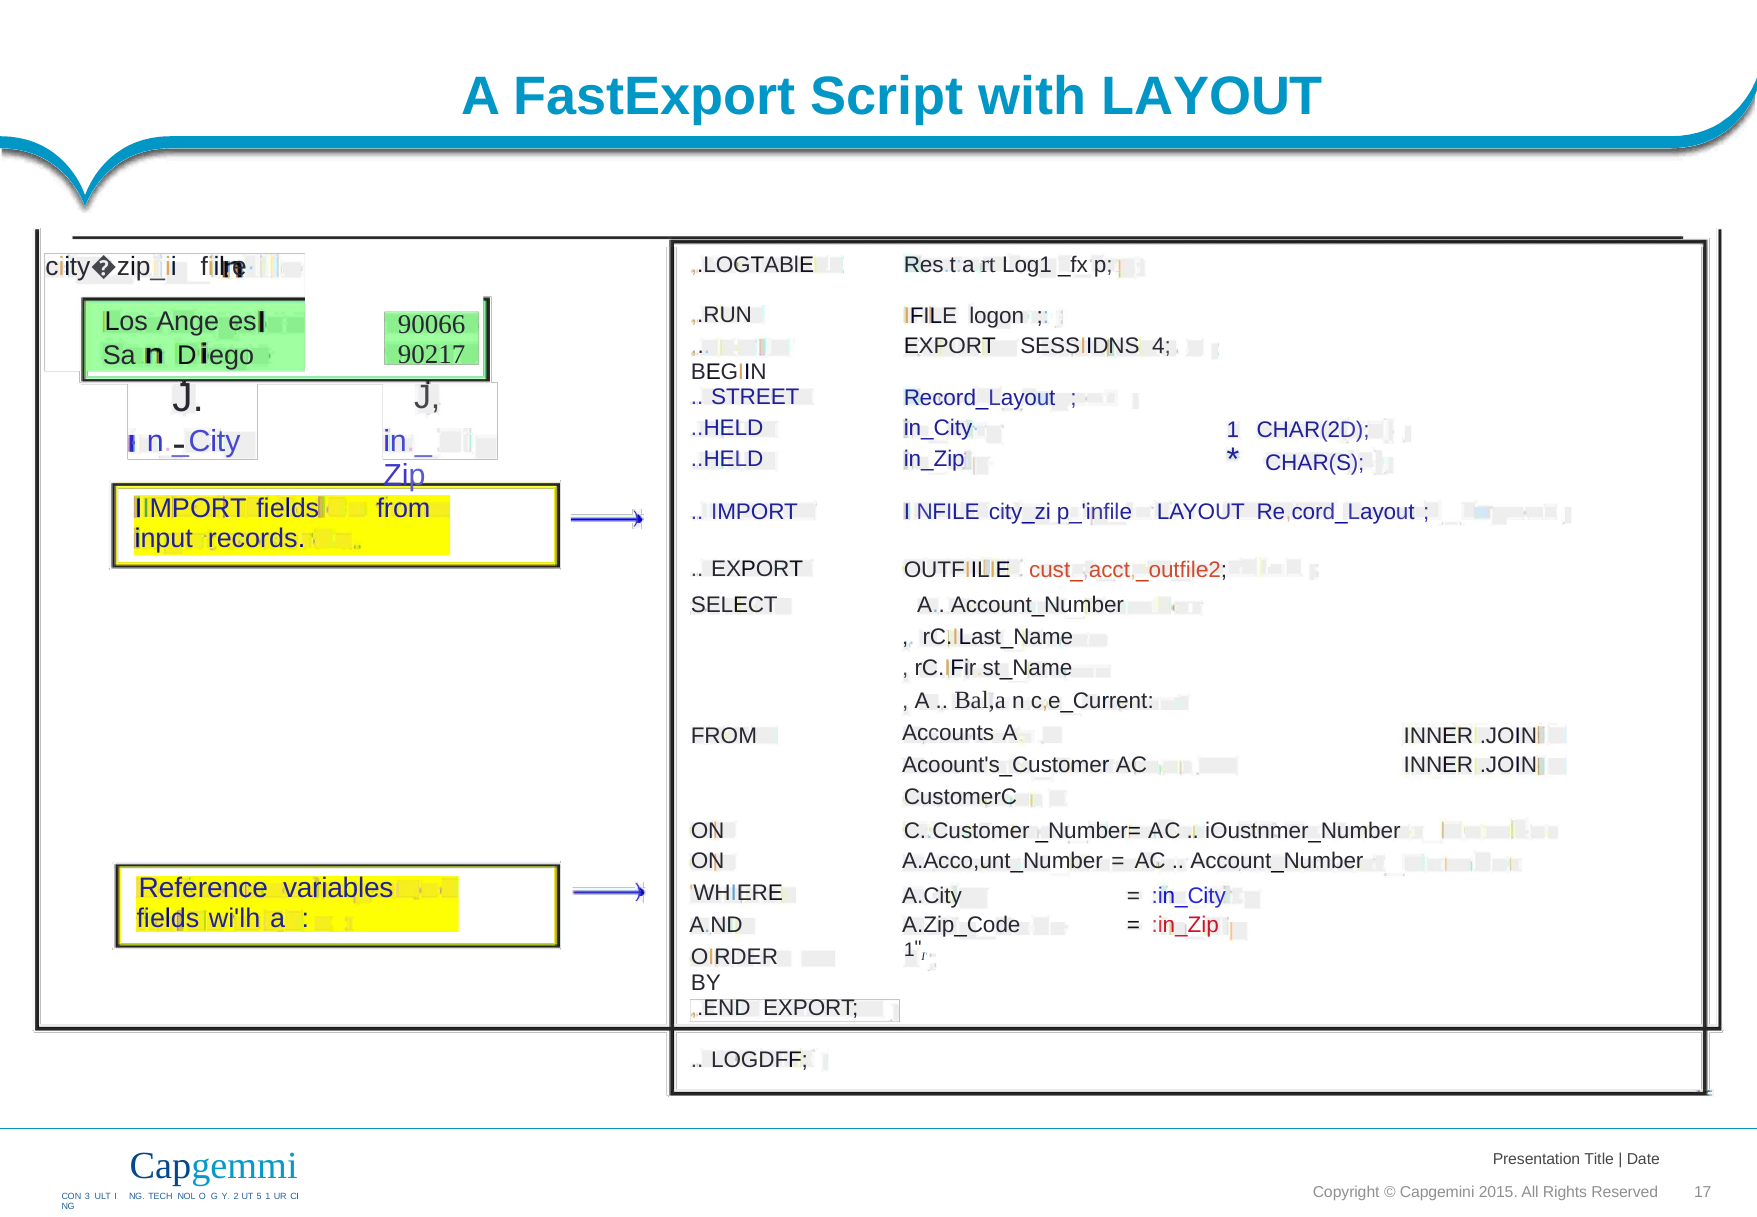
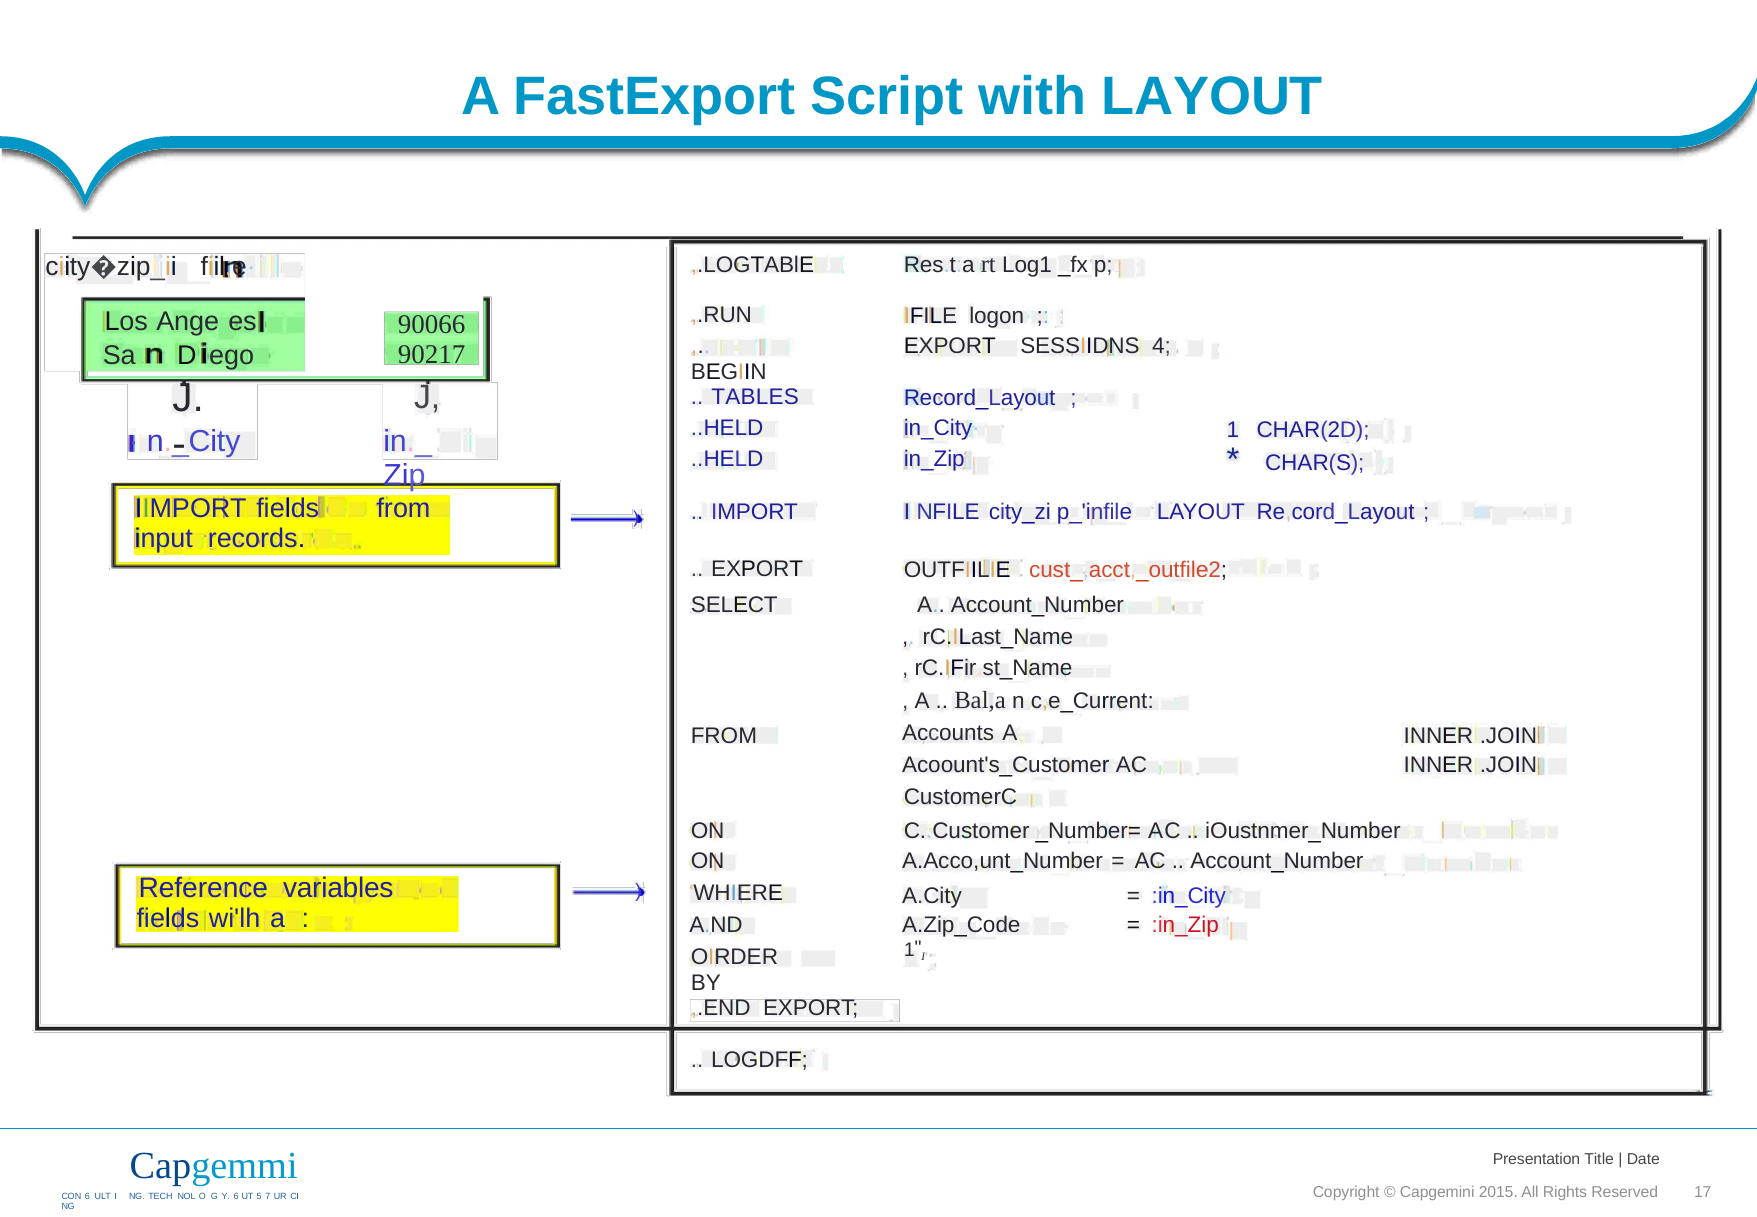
STREET: STREET -> TABLES
CON 3: 3 -> 6
Y 2: 2 -> 6
5 1: 1 -> 7
